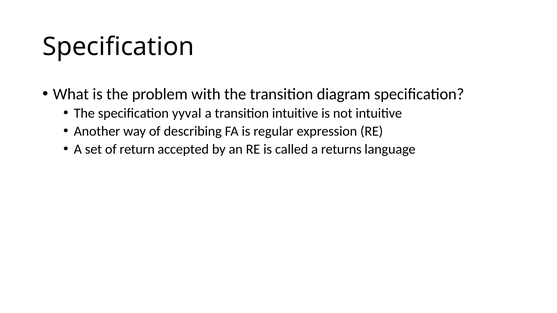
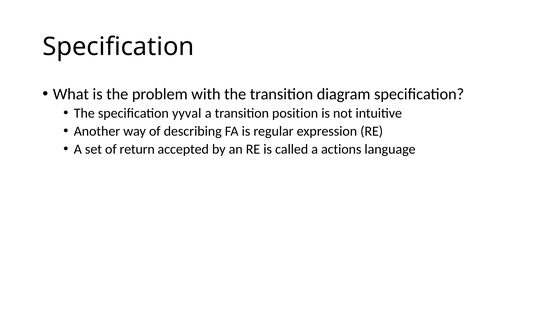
transition intuitive: intuitive -> position
returns: returns -> actions
